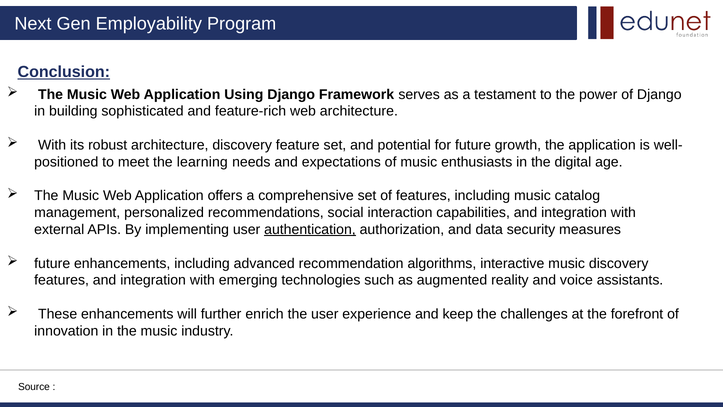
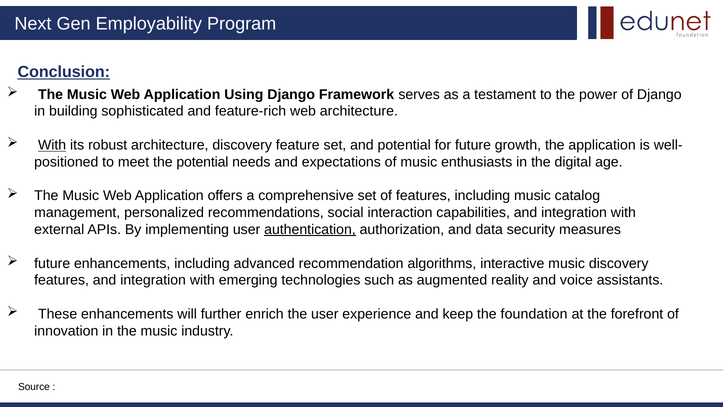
With at (52, 145) underline: none -> present
the learning: learning -> potential
challenges: challenges -> foundation
